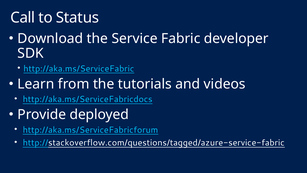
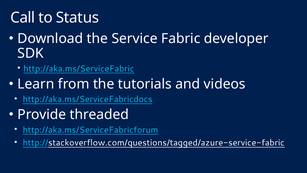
deployed: deployed -> threaded
